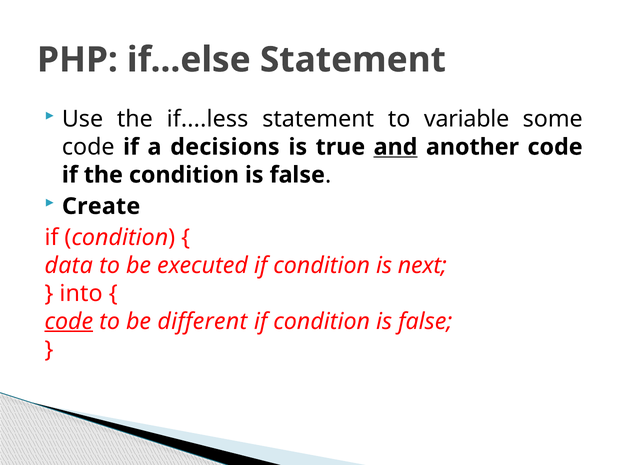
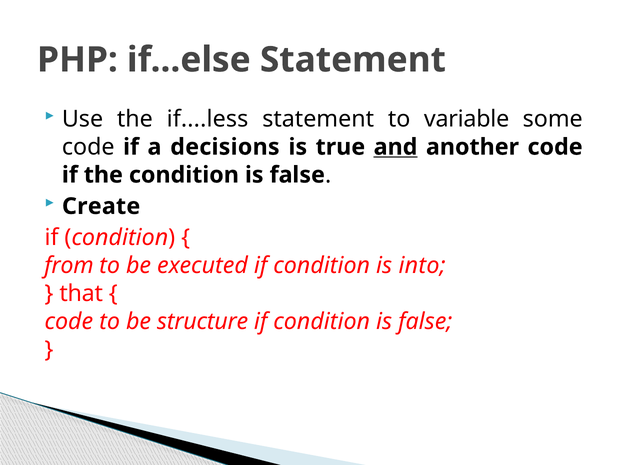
data: data -> from
next: next -> into
into: into -> that
code at (69, 321) underline: present -> none
different: different -> structure
